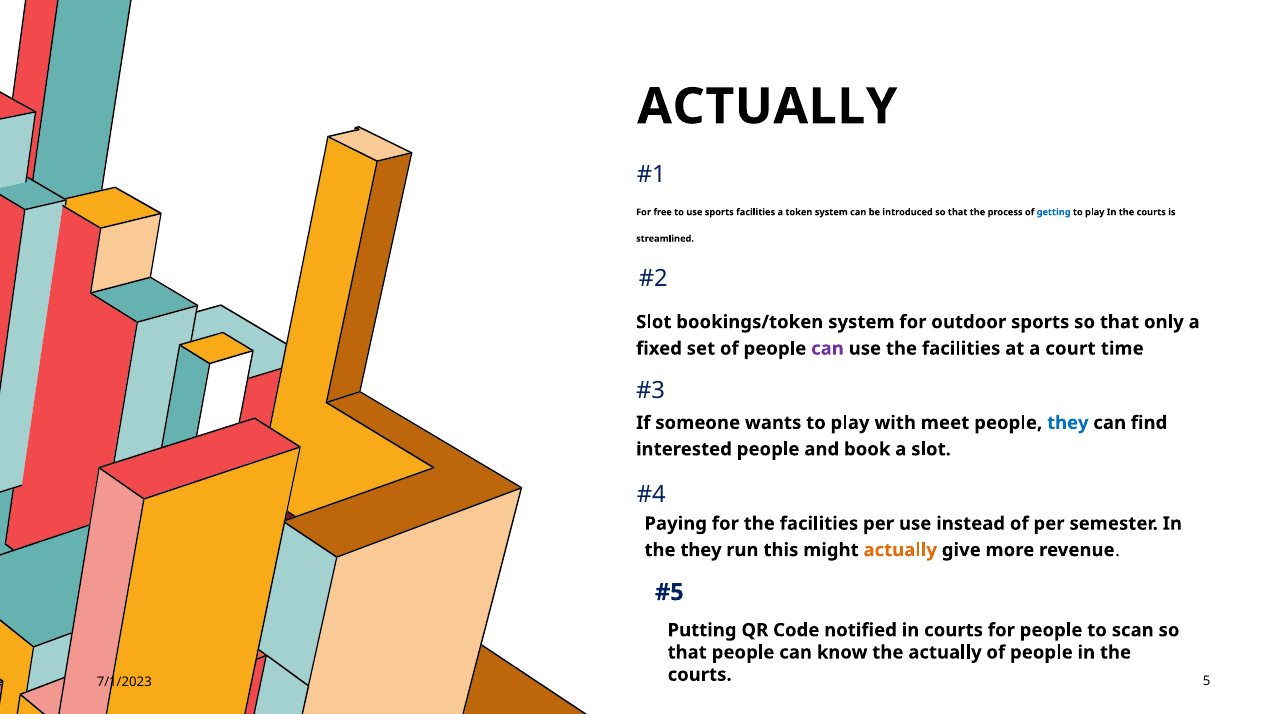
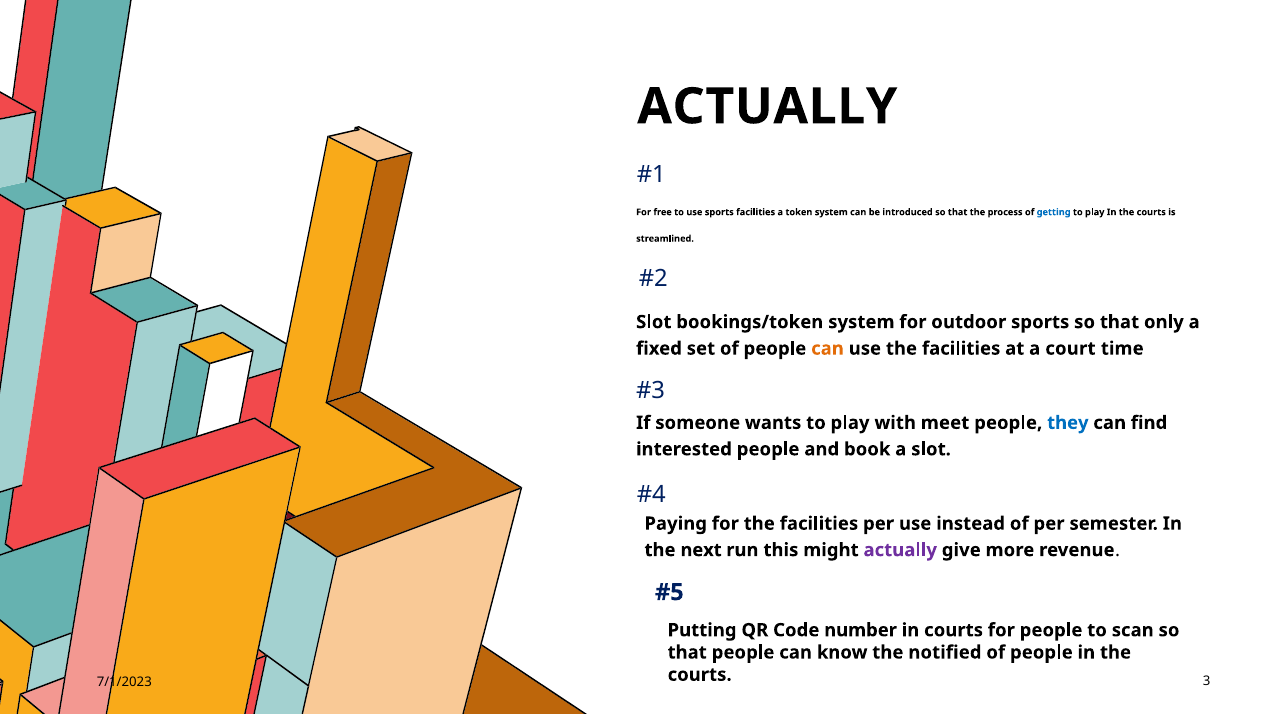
can at (827, 349) colour: purple -> orange
the they: they -> next
actually at (900, 550) colour: orange -> purple
notified: notified -> number
the actually: actually -> notified
5: 5 -> 3
